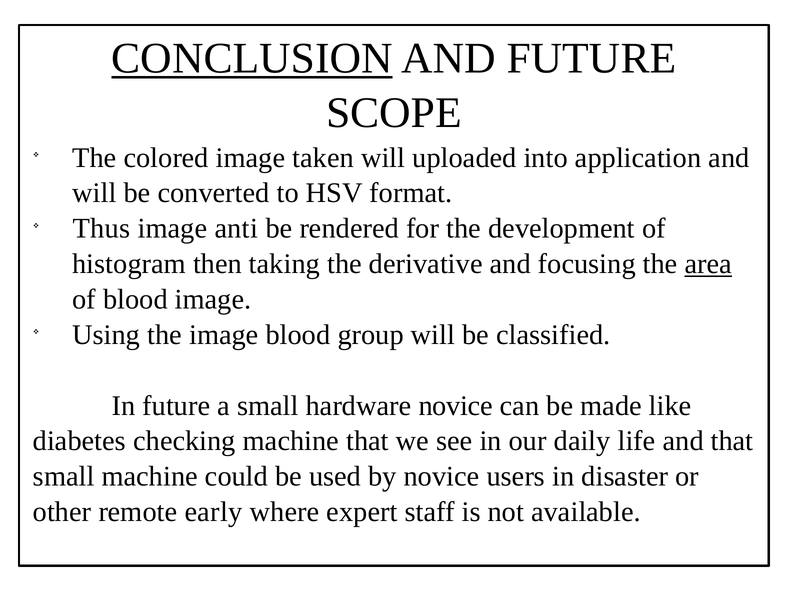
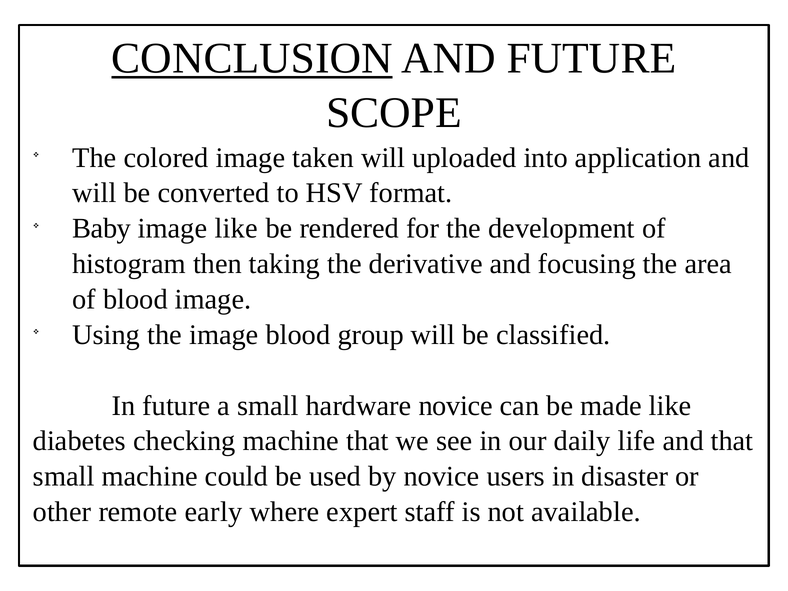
Thus: Thus -> Baby
image anti: anti -> like
area underline: present -> none
